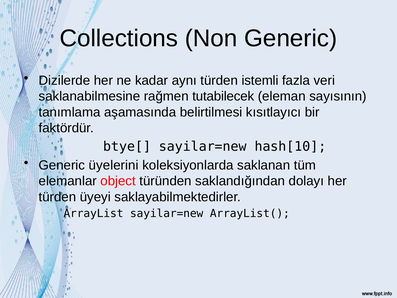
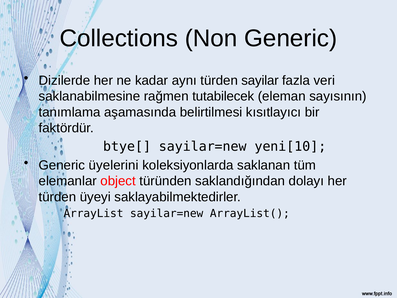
istemli: istemli -> sayilar
hash[10: hash[10 -> yeni[10
